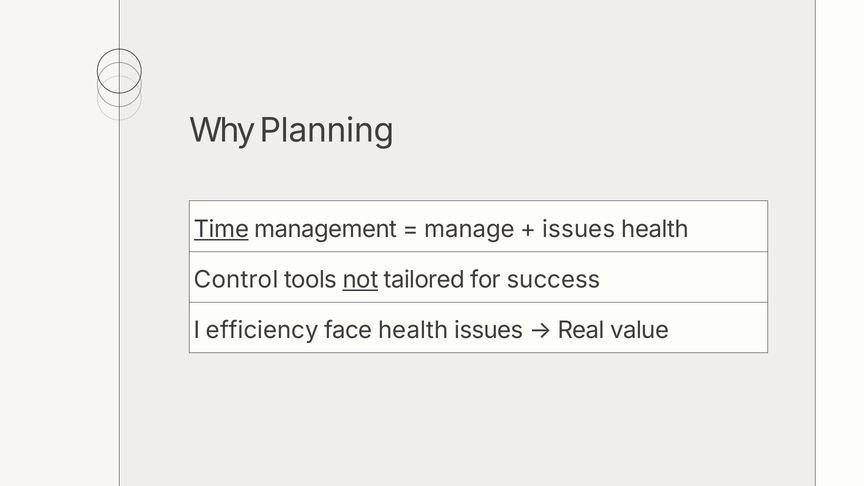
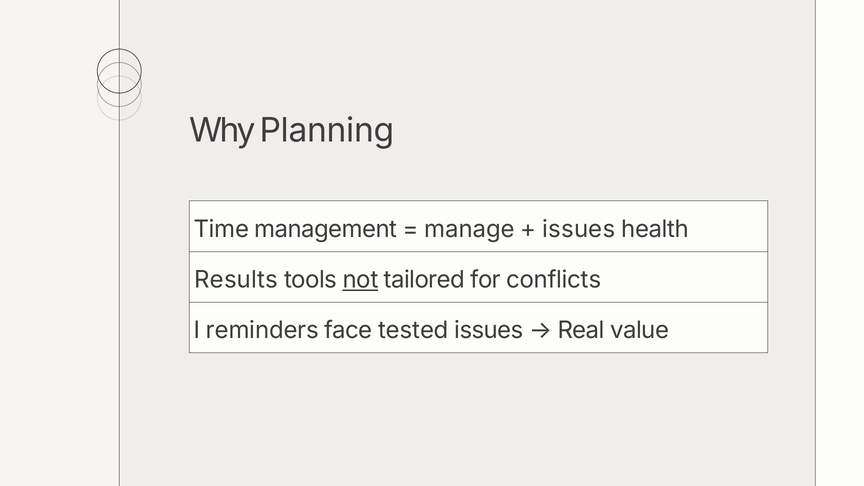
Time underline: present -> none
Control: Control -> Results
success: success -> conflicts
efficiency: efficiency -> reminders
face health: health -> tested
